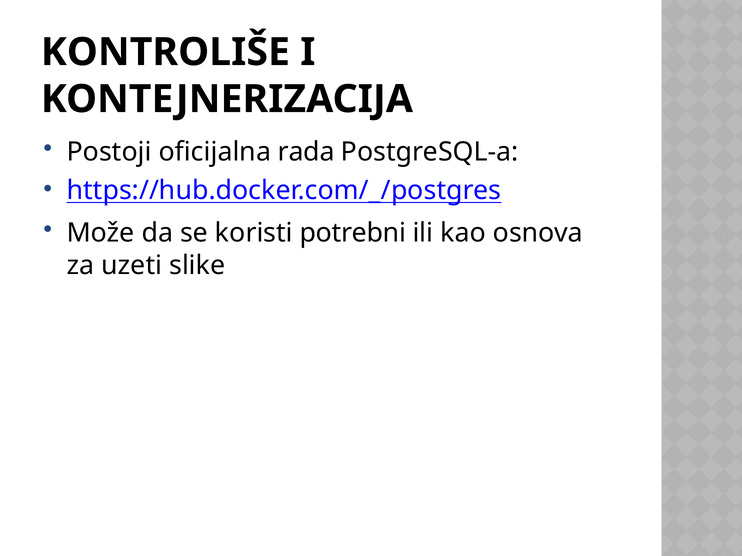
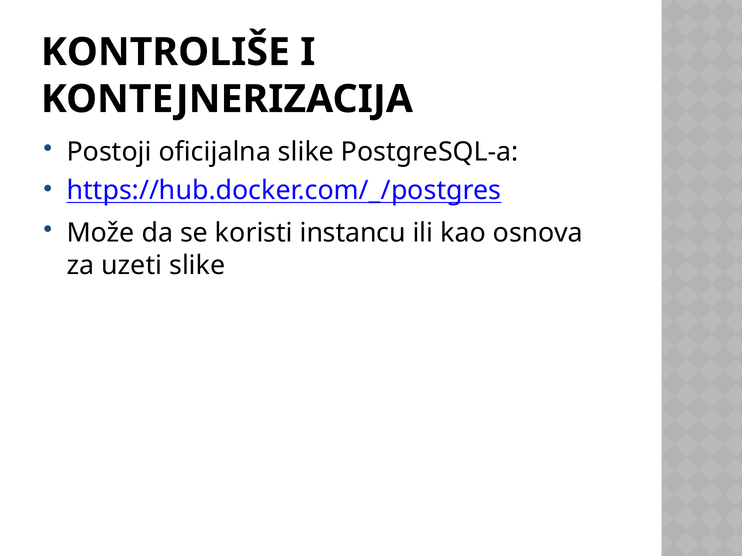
oficijalna rada: rada -> slike
potrebni: potrebni -> instancu
